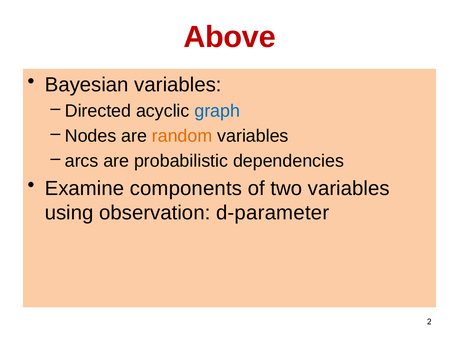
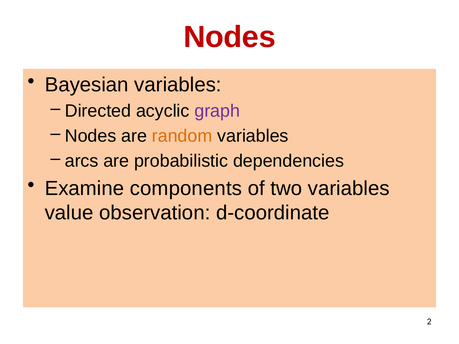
Above at (230, 37): Above -> Nodes
graph colour: blue -> purple
using: using -> value
d-parameter: d-parameter -> d-coordinate
